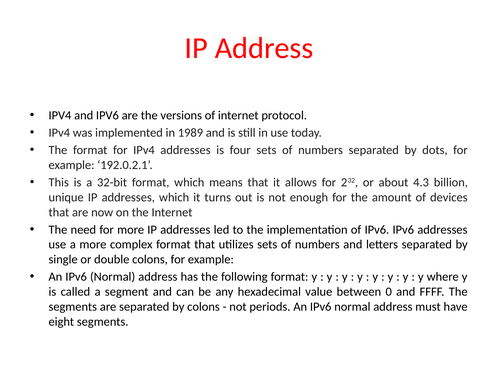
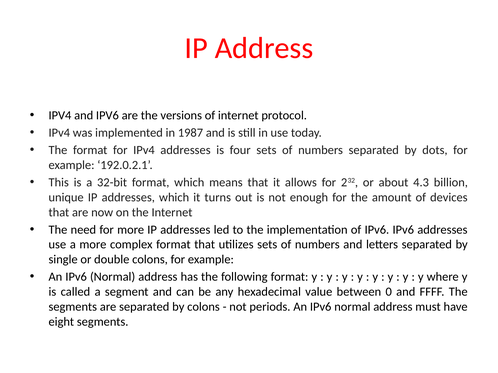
1989: 1989 -> 1987
